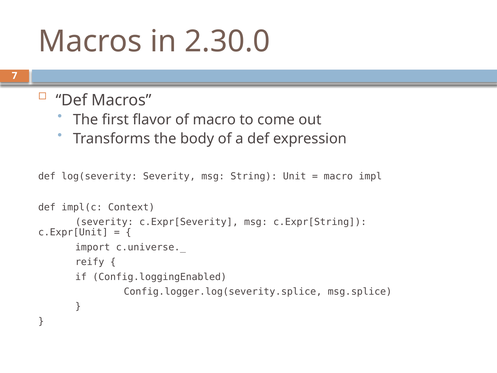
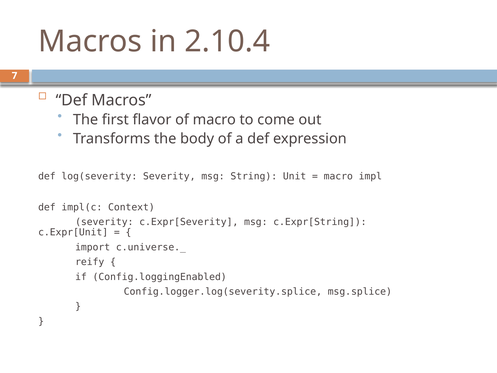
2.30.0: 2.30.0 -> 2.10.4
